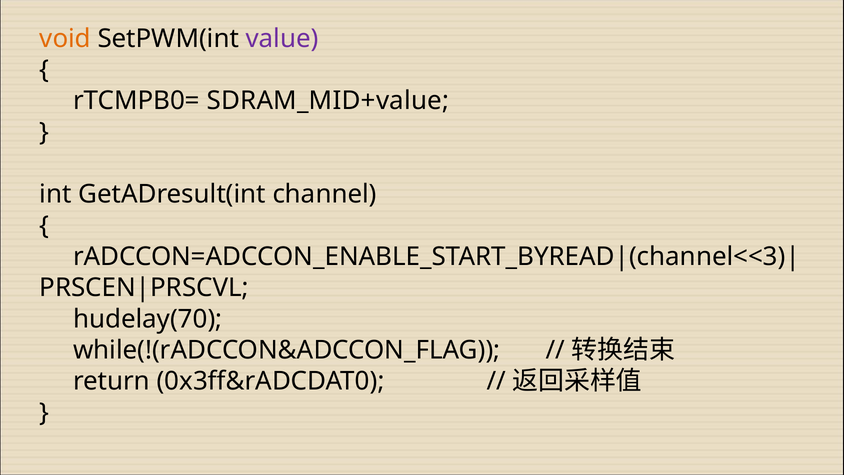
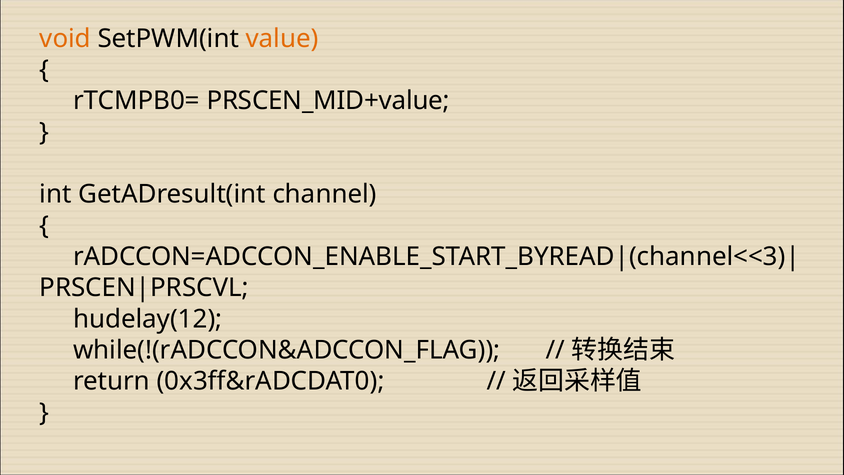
value colour: purple -> orange
SDRAM_MID+value: SDRAM_MID+value -> PRSCEN_MID+value
hudelay(70: hudelay(70 -> hudelay(12
